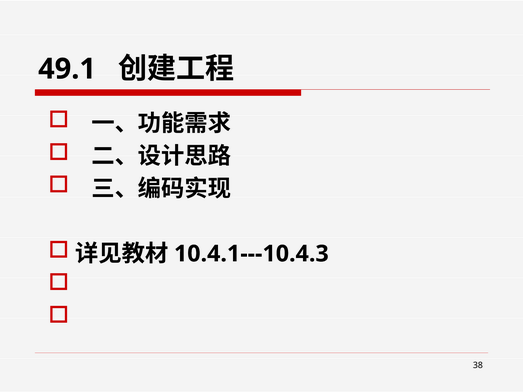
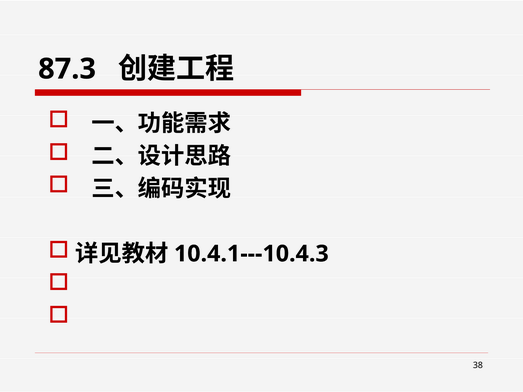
49.1: 49.1 -> 87.3
